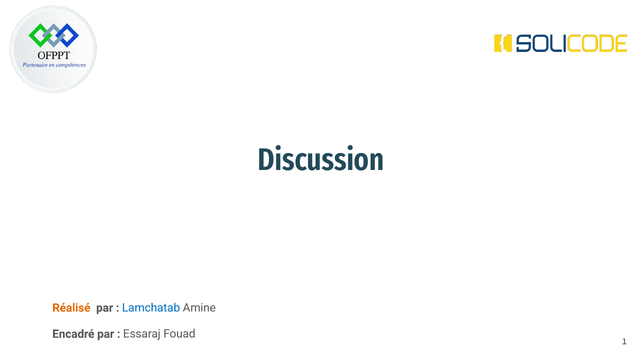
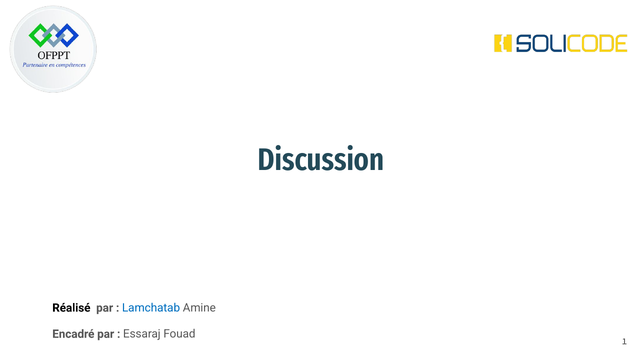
Réalisé colour: orange -> black
